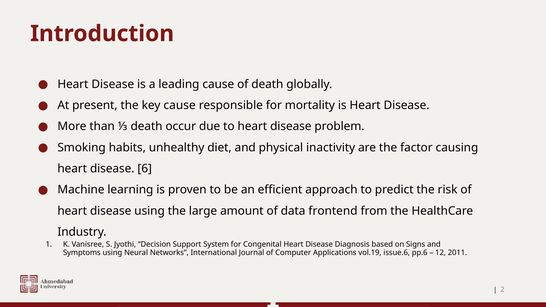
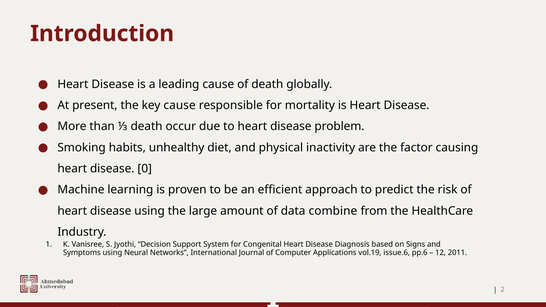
6: 6 -> 0
frontend: frontend -> combine
